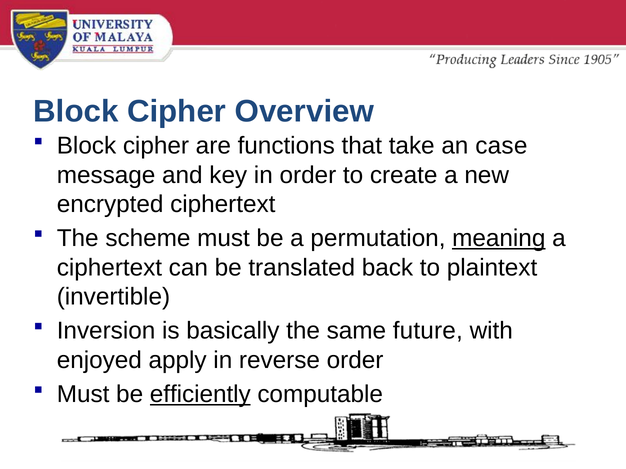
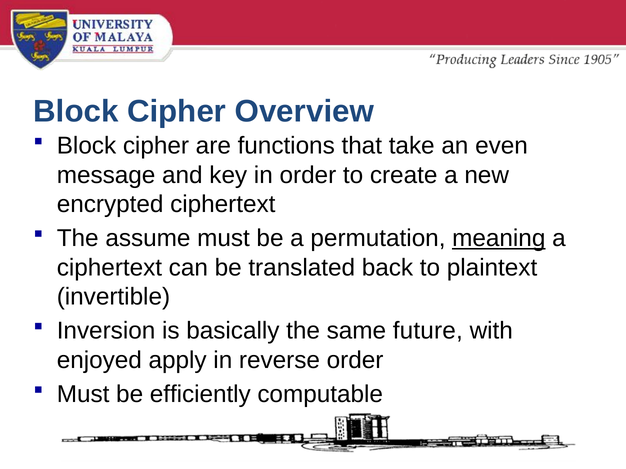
case: case -> even
scheme: scheme -> assume
efficiently underline: present -> none
